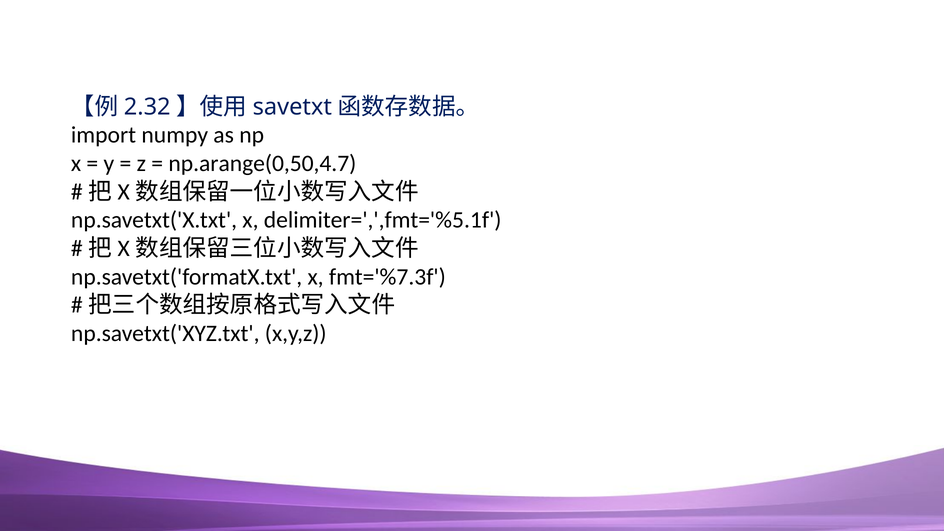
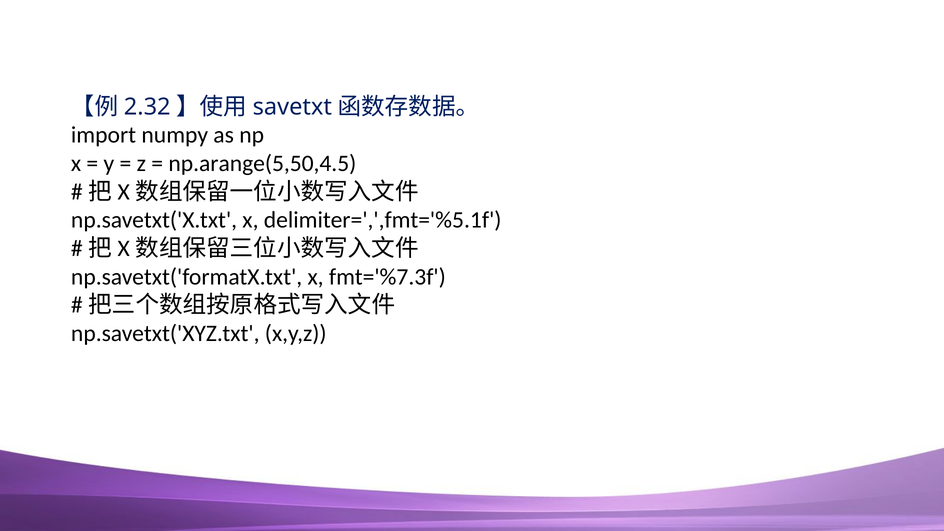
np.arange(0,50,4.7: np.arange(0,50,4.7 -> np.arange(5,50,4.5
